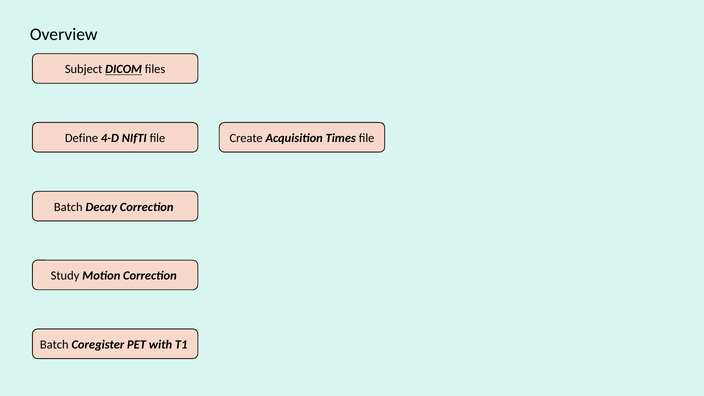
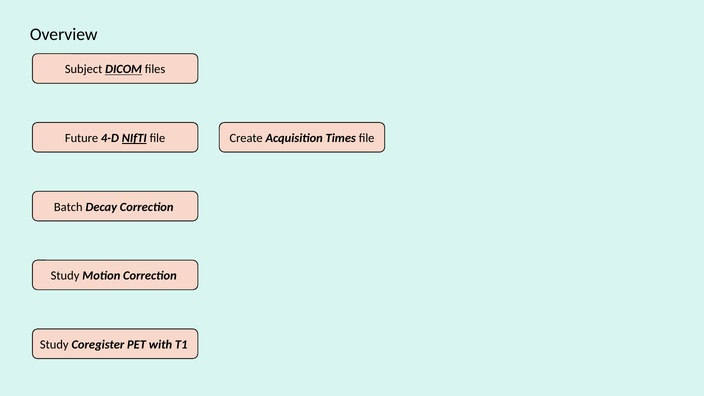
Define: Define -> Future
NIfTI underline: none -> present
Batch at (54, 345): Batch -> Study
